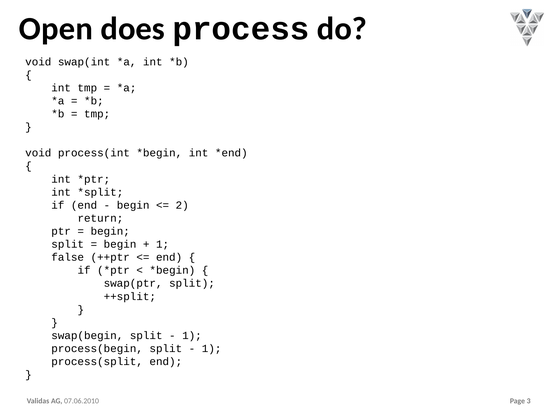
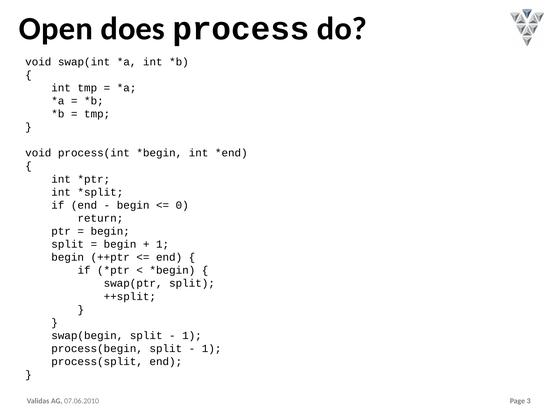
2: 2 -> 0
false at (68, 258): false -> begin
